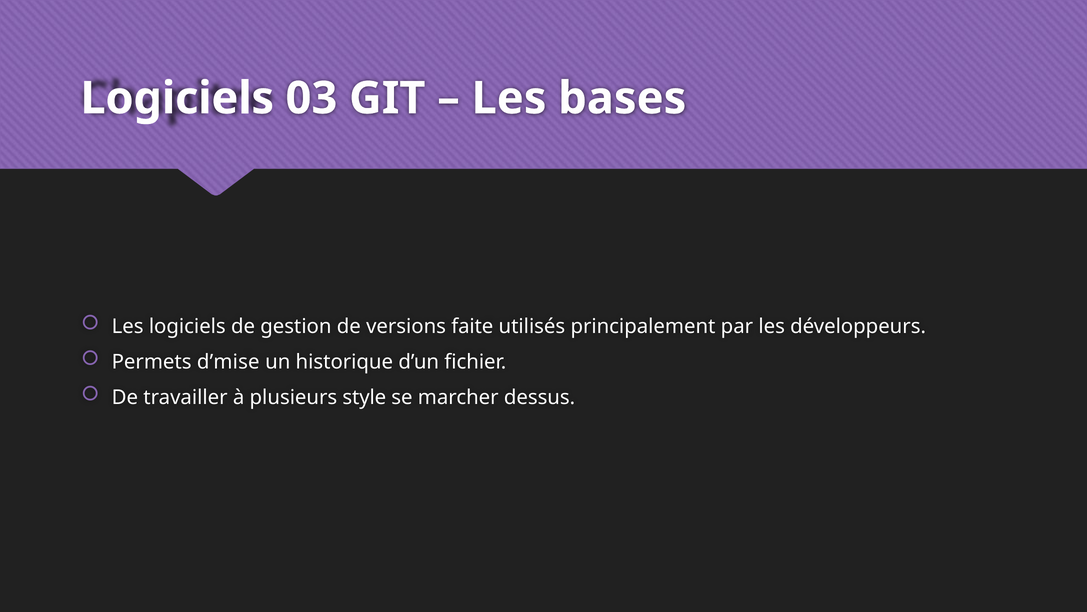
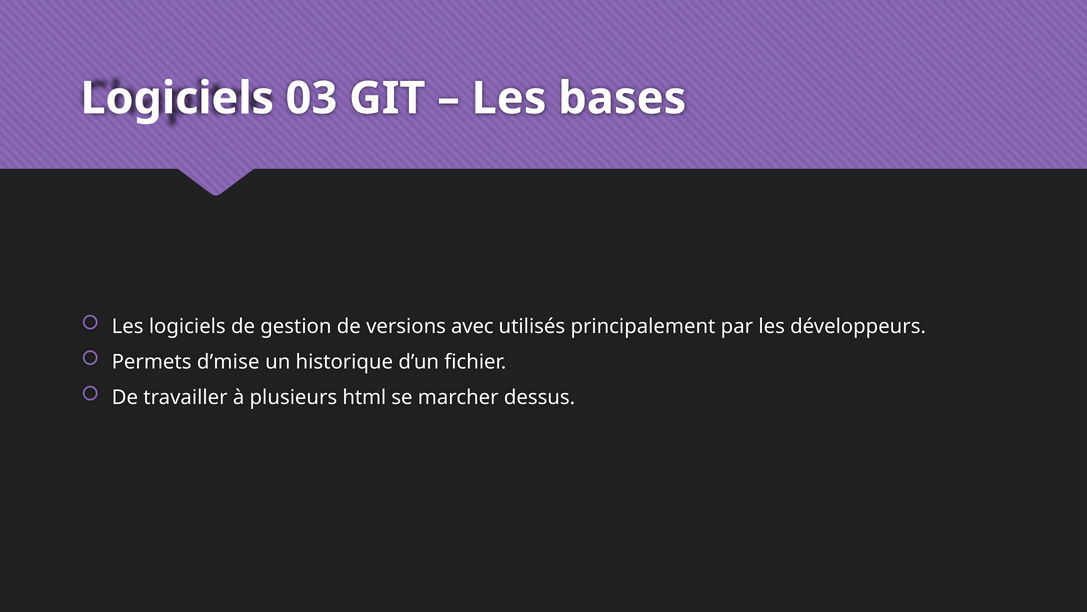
faite: faite -> avec
style: style -> html
